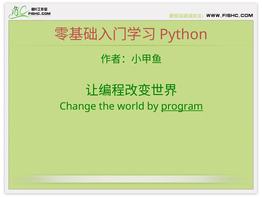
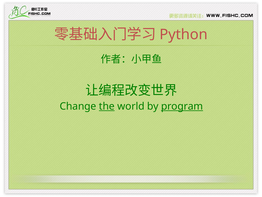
the underline: none -> present
